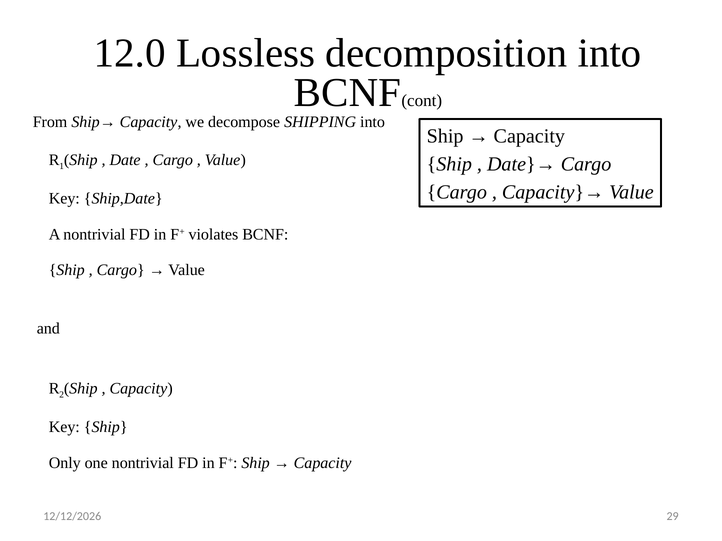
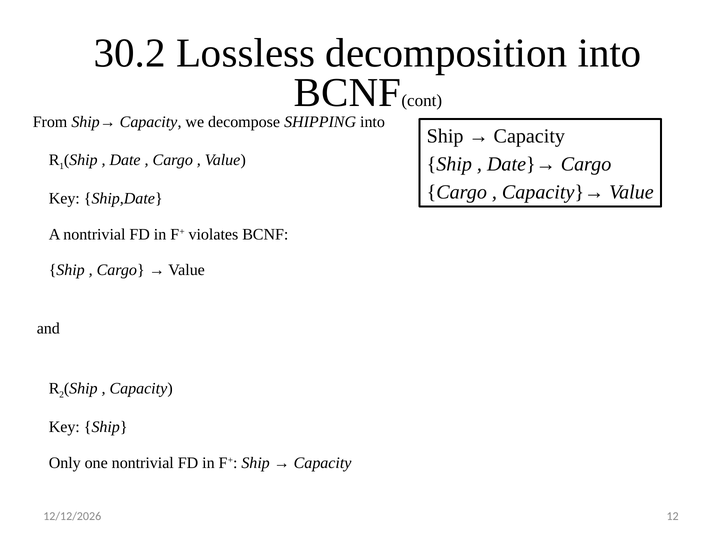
12.0: 12.0 -> 30.2
29: 29 -> 12
